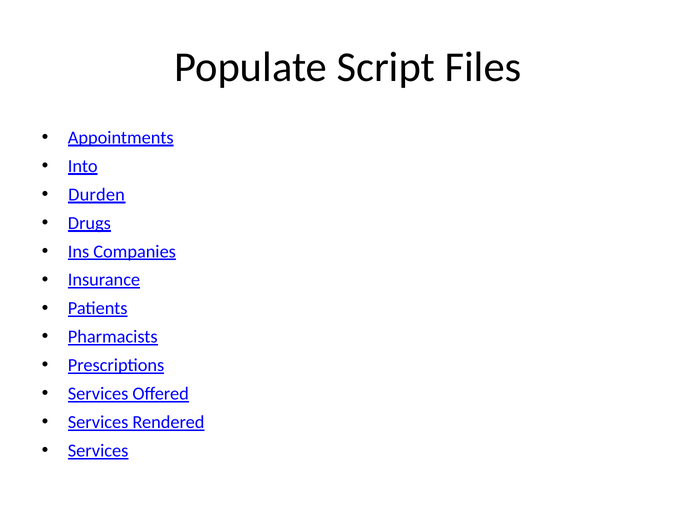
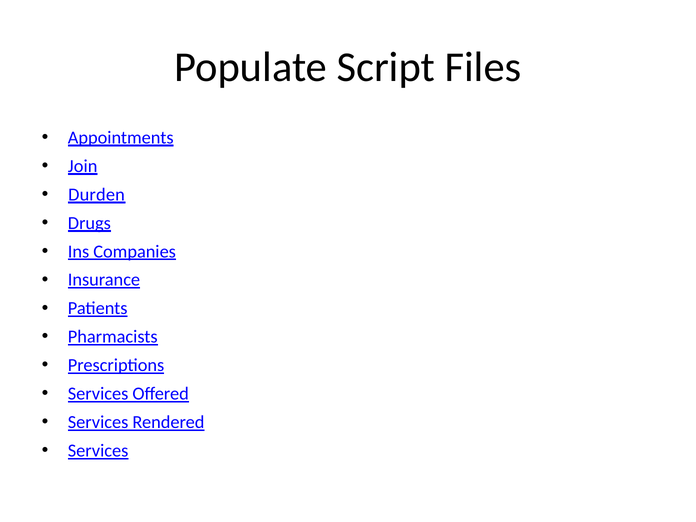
Into: Into -> Join
